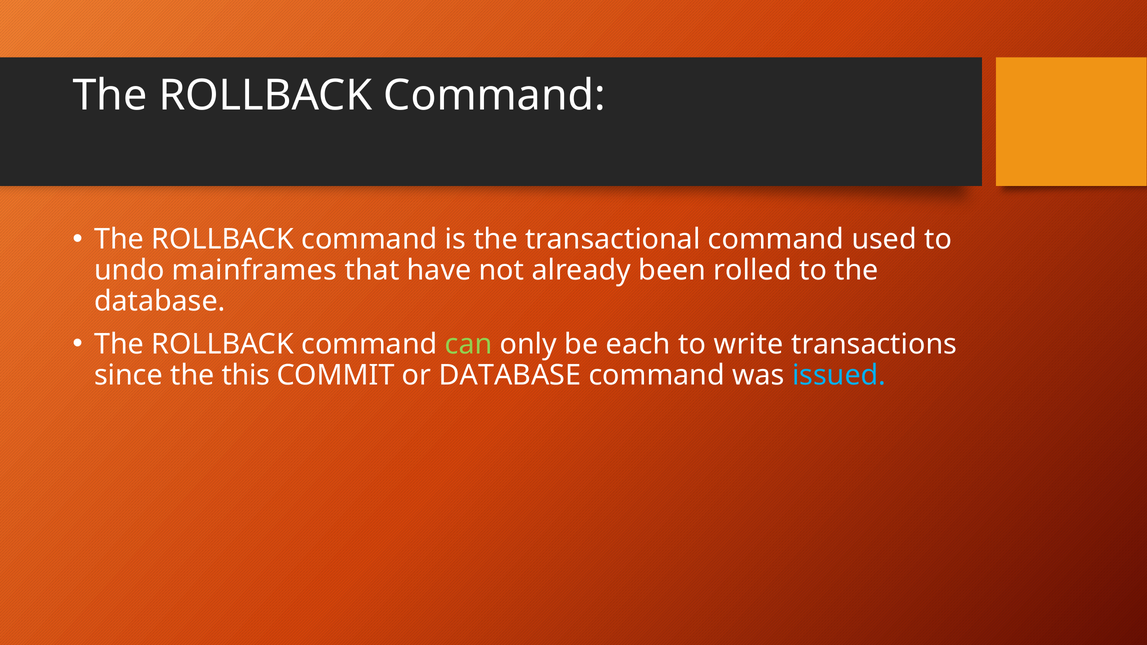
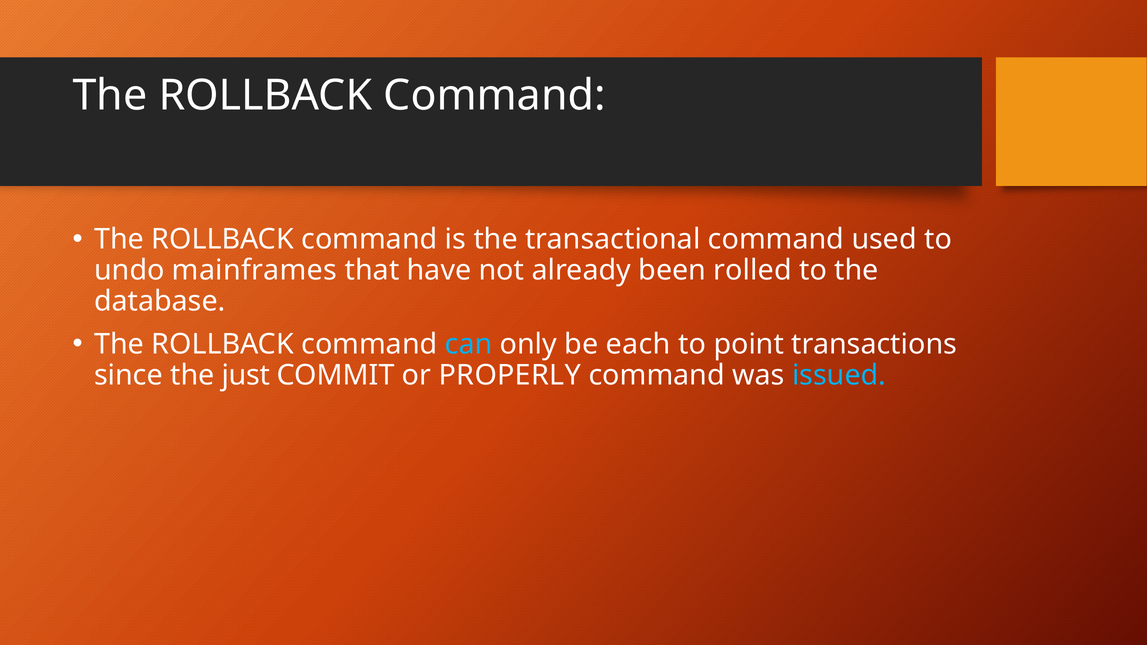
can colour: light green -> light blue
write: write -> point
this: this -> just
or DATABASE: DATABASE -> PROPERLY
